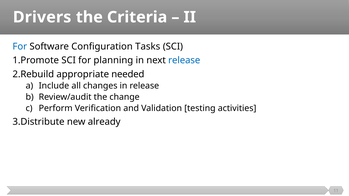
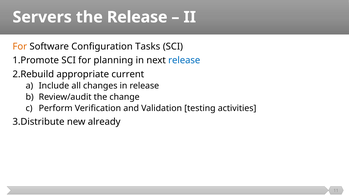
Drivers: Drivers -> Servers
the Criteria: Criteria -> Release
For at (20, 47) colour: blue -> orange
needed: needed -> current
